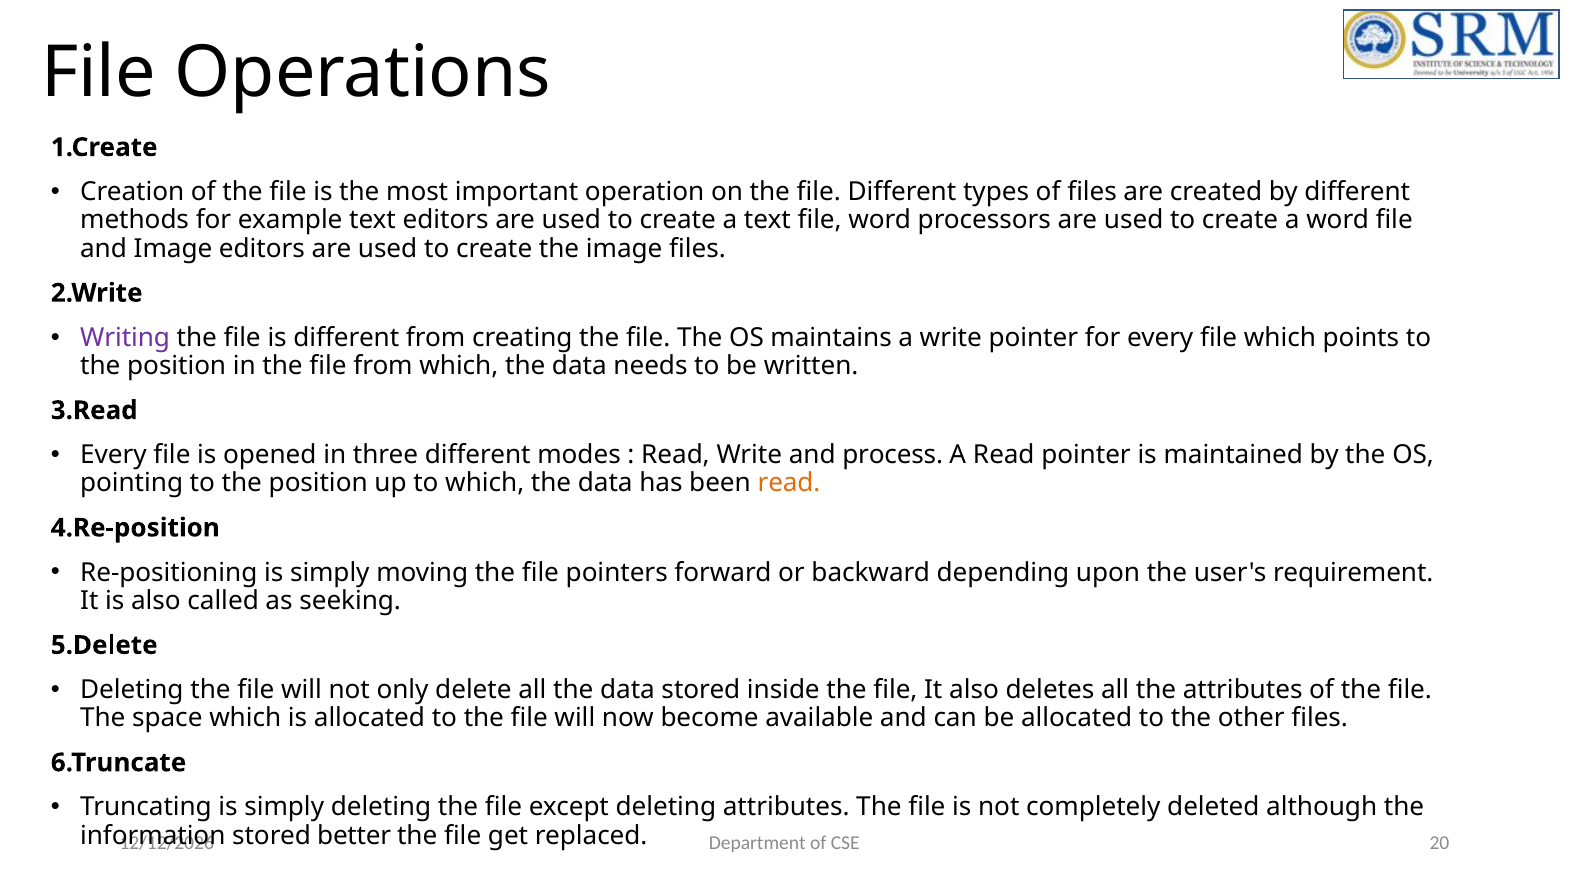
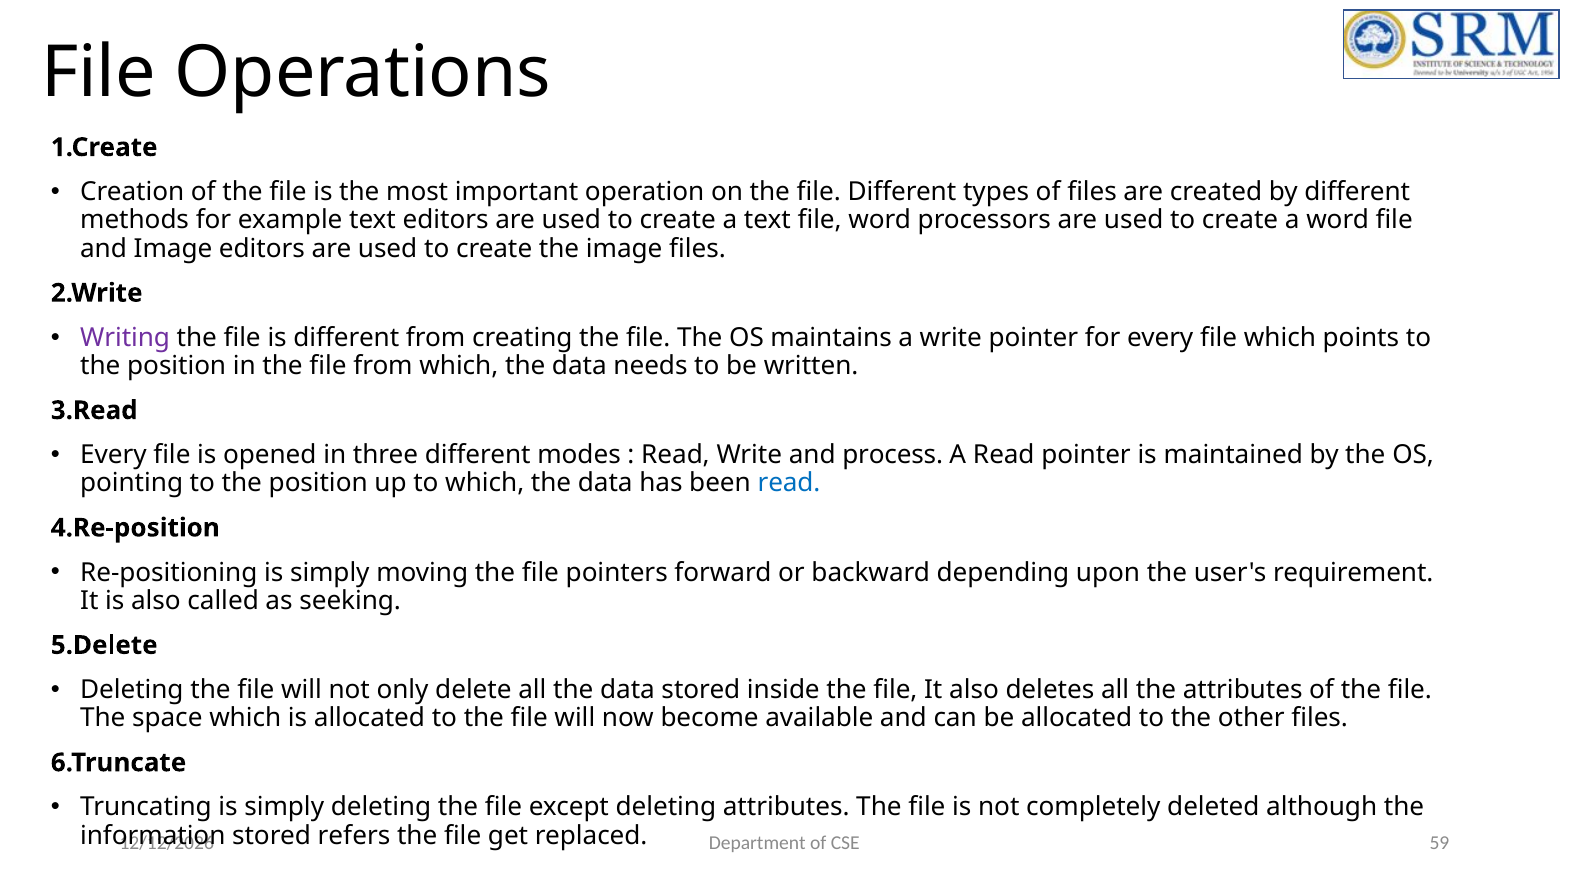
read at (789, 483) colour: orange -> blue
better: better -> refers
20: 20 -> 59
